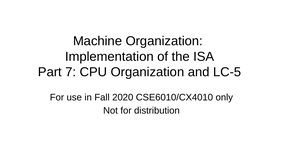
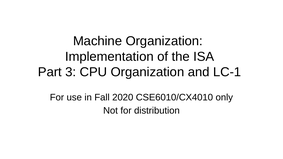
7: 7 -> 3
LC-5: LC-5 -> LC-1
